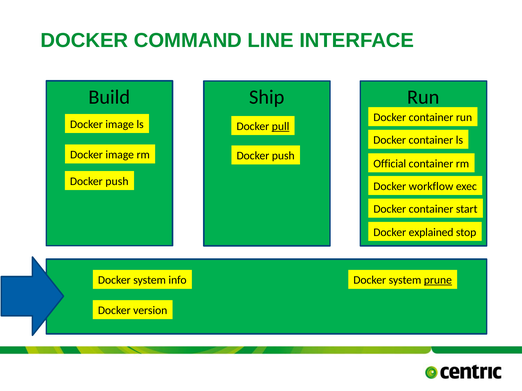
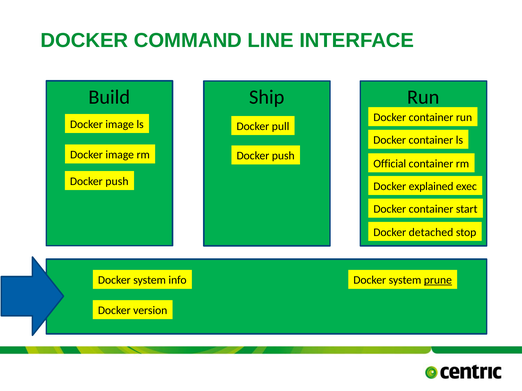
pull underline: present -> none
workflow: workflow -> explained
explained: explained -> detached
